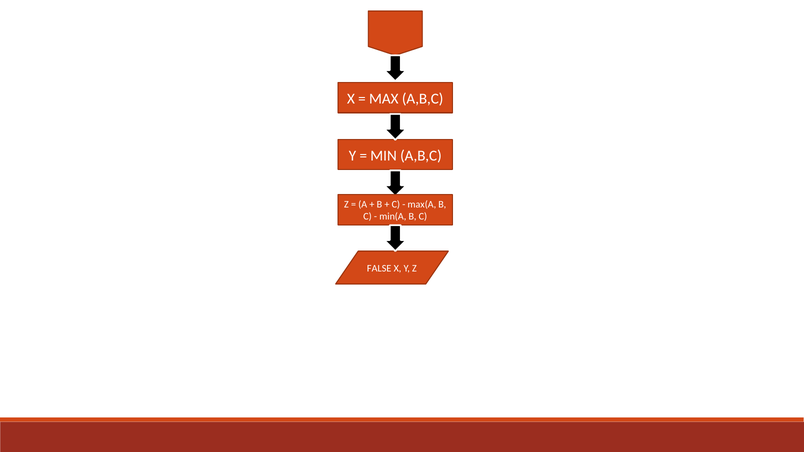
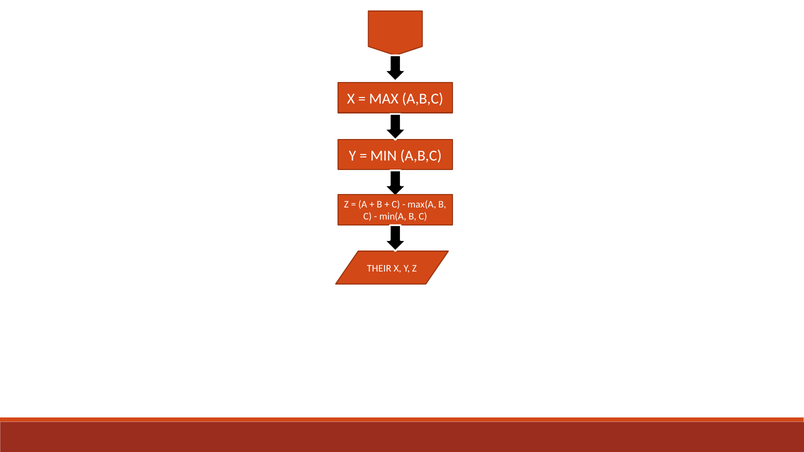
FALSE: FALSE -> THEIR
